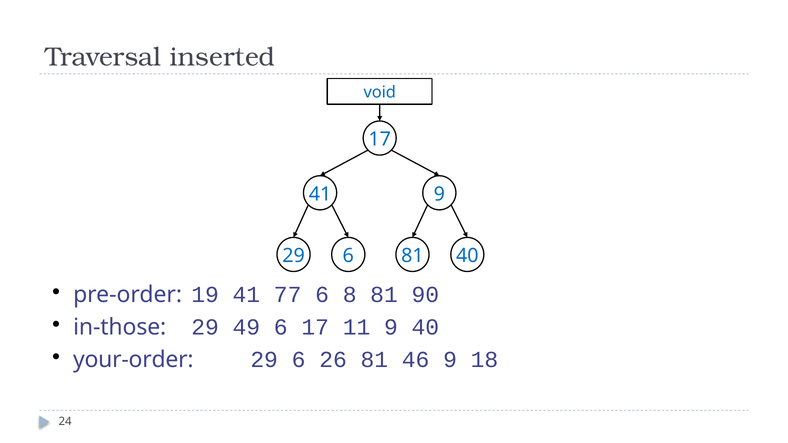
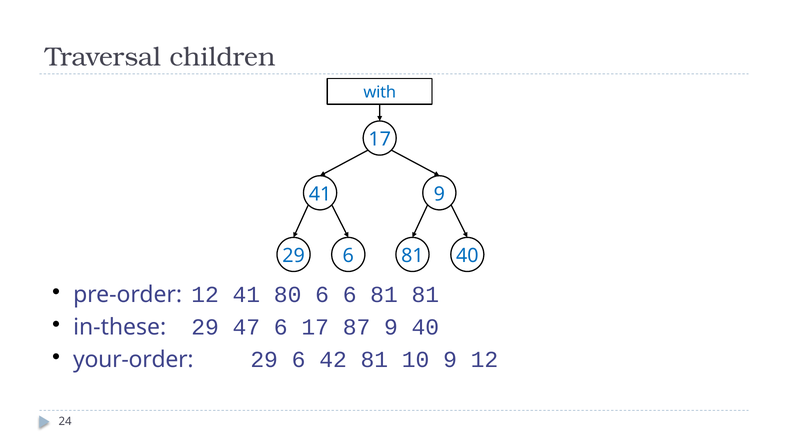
inserted: inserted -> children
void: void -> with
pre-order 19: 19 -> 12
77: 77 -> 80
6 8: 8 -> 6
81 90: 90 -> 81
in-those: in-those -> in-these
49: 49 -> 47
11: 11 -> 87
26: 26 -> 42
46: 46 -> 10
9 18: 18 -> 12
